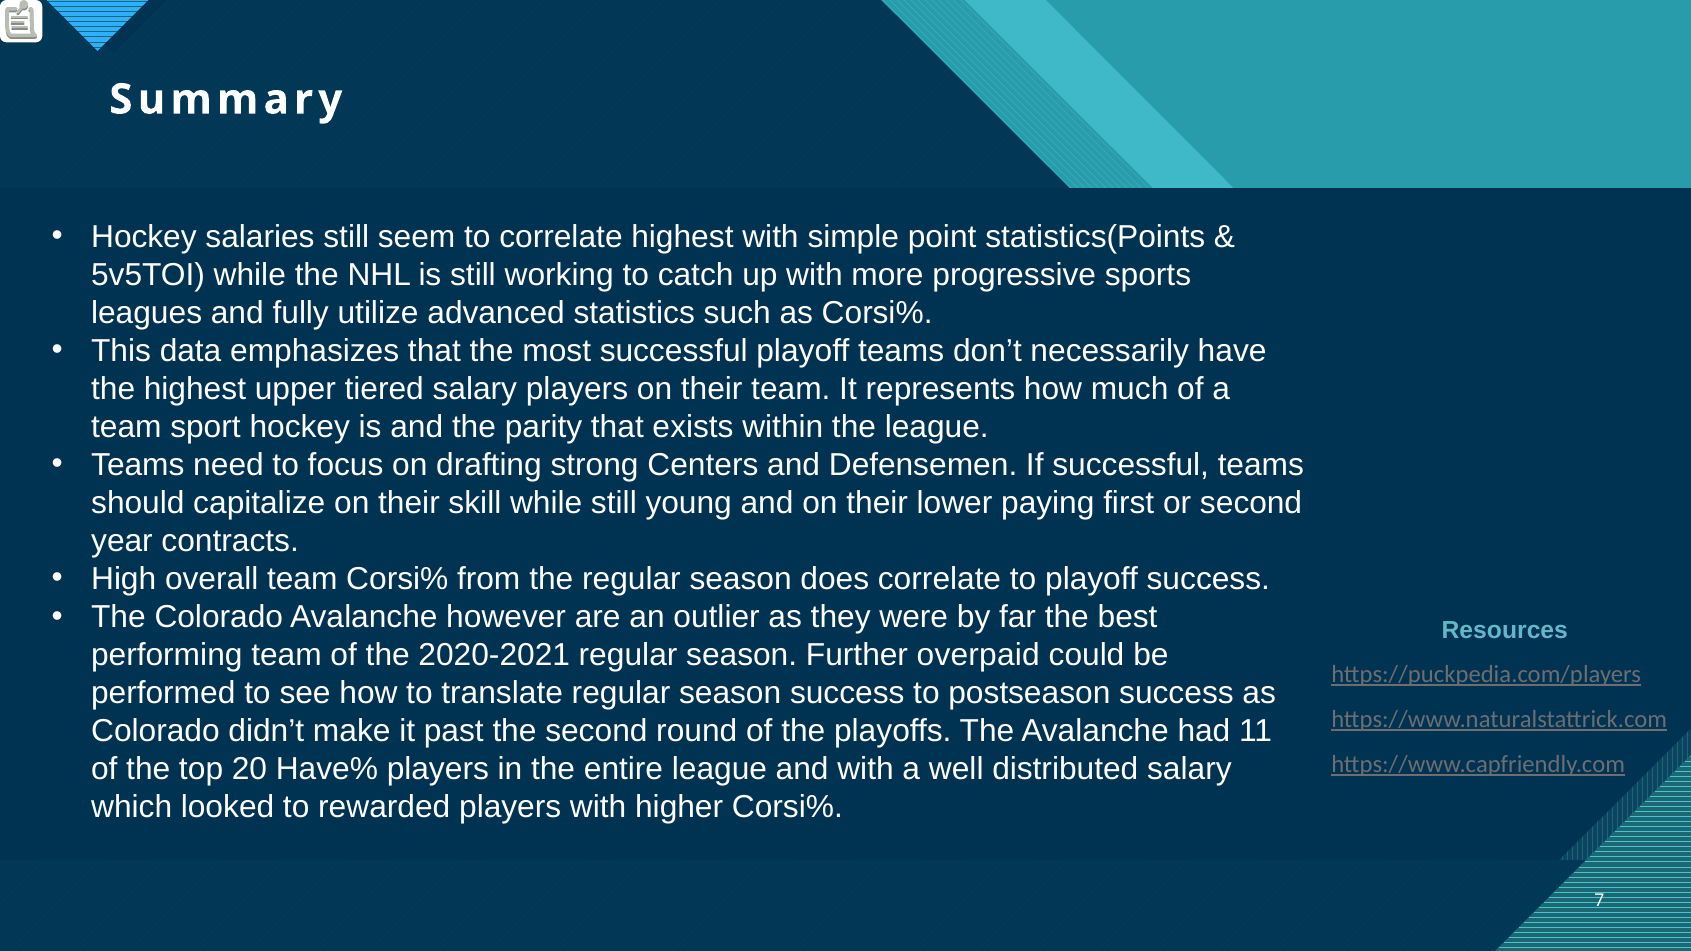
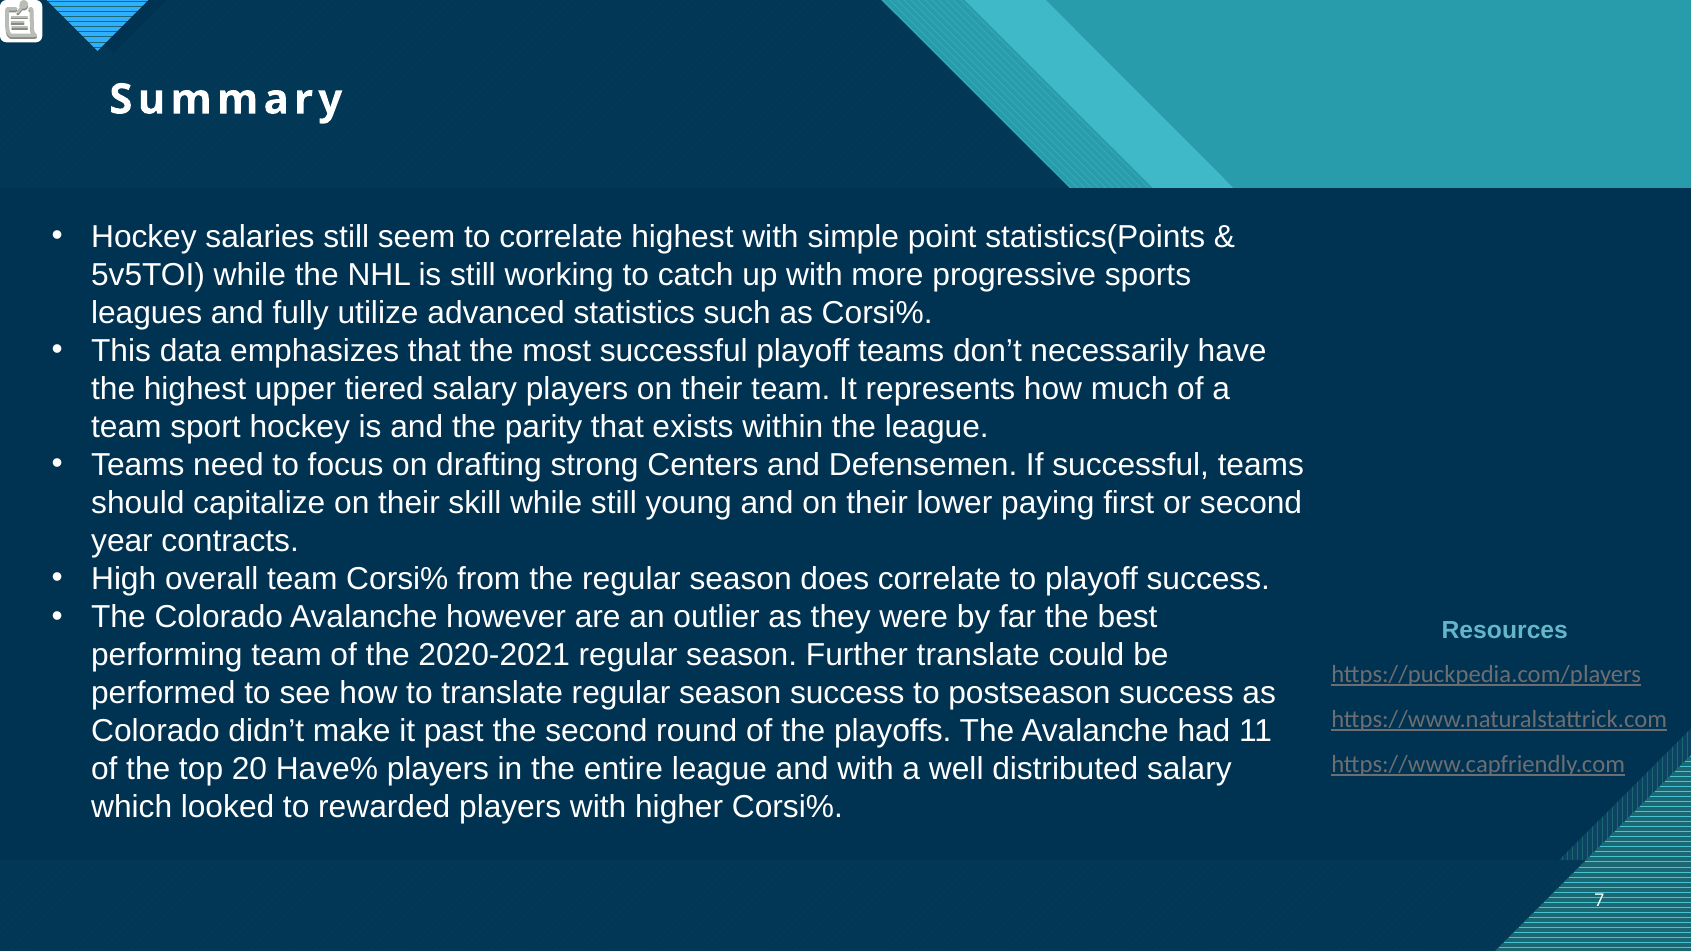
Further overpaid: overpaid -> translate
